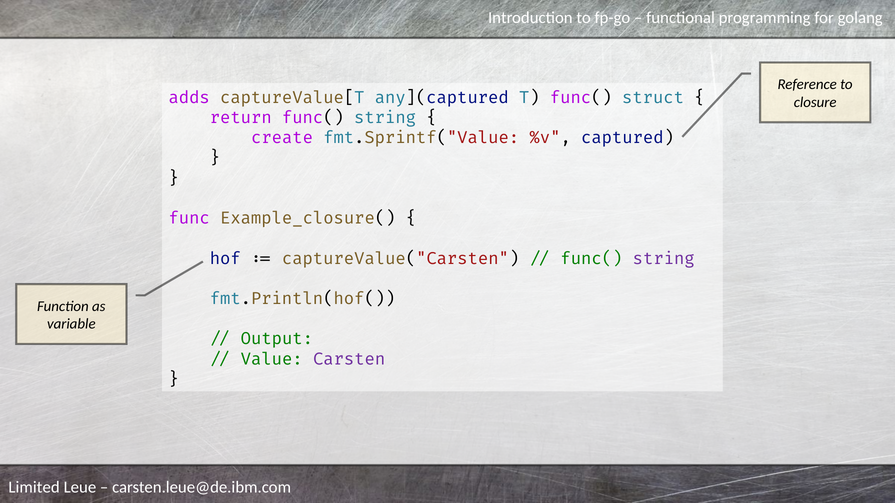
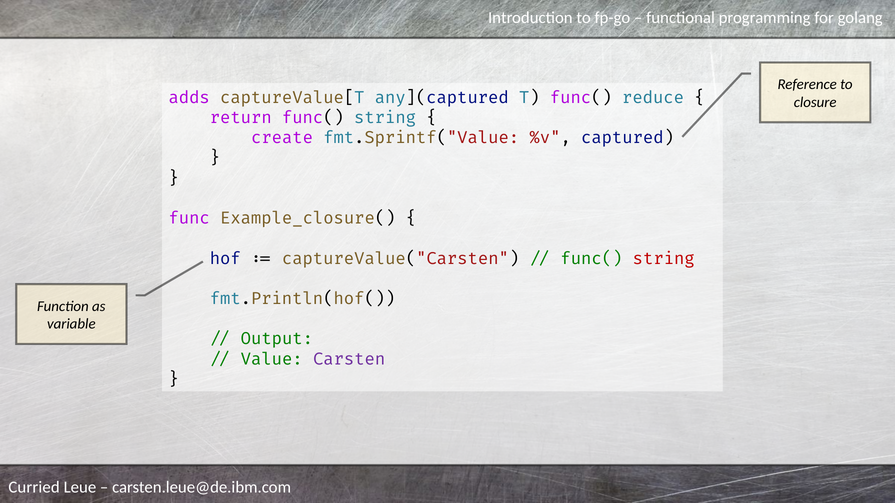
struct: struct -> reduce
string at (664, 259) colour: purple -> red
Limited: Limited -> Curried
